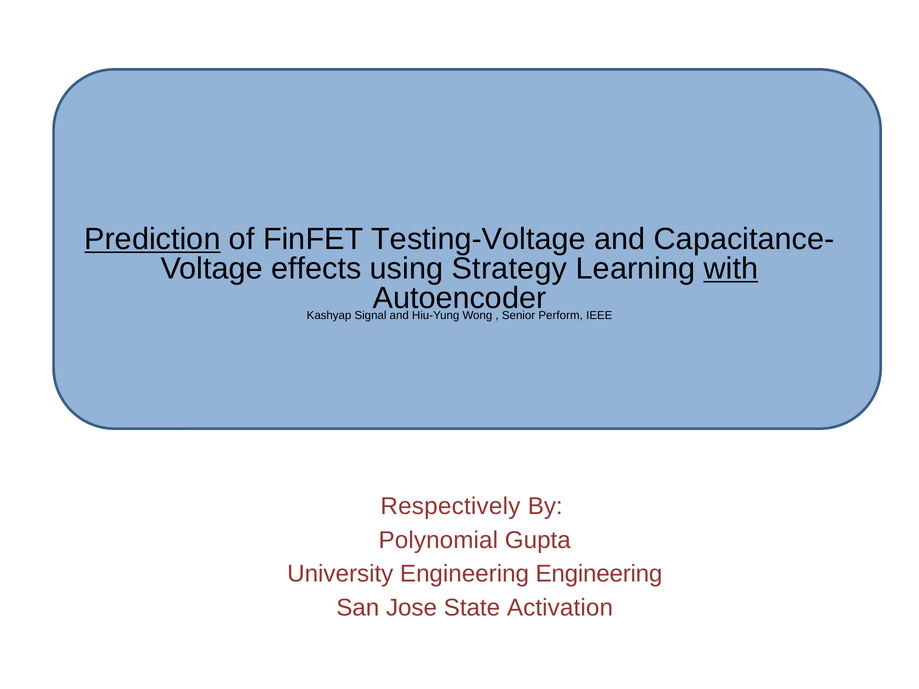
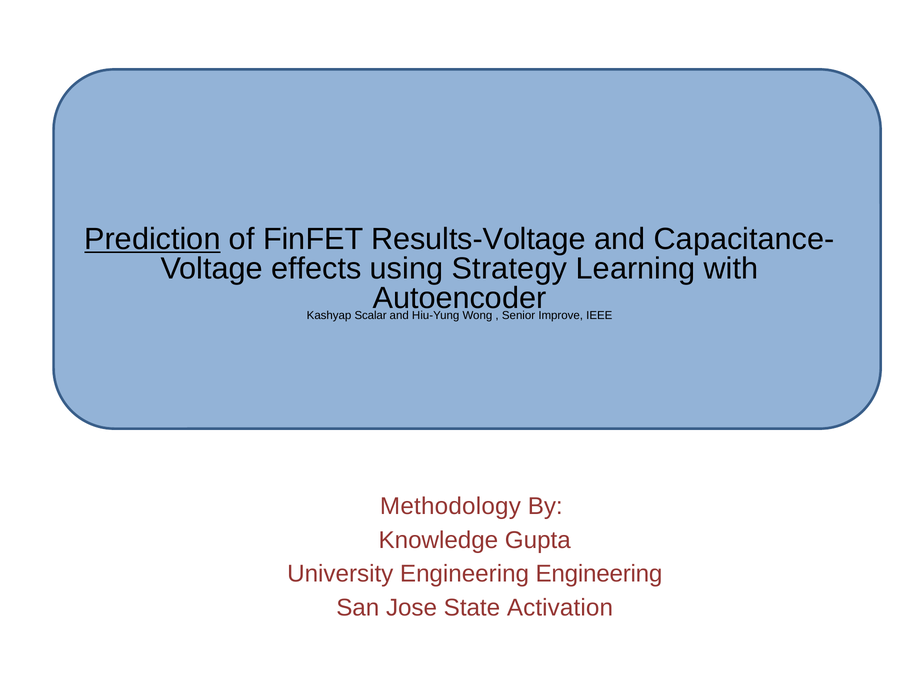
Testing-Voltage: Testing-Voltage -> Results-Voltage
with underline: present -> none
Signal: Signal -> Scalar
Perform: Perform -> Improve
Respectively: Respectively -> Methodology
Polynomial: Polynomial -> Knowledge
